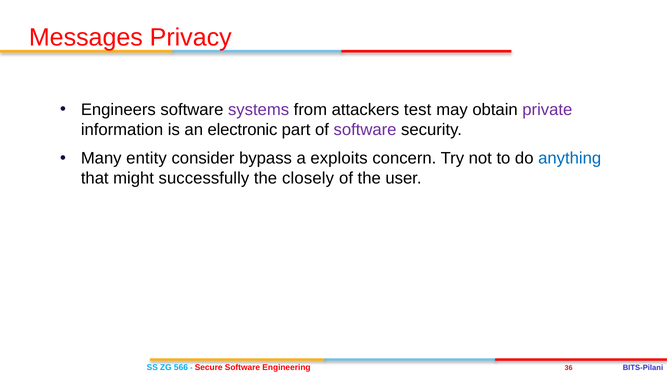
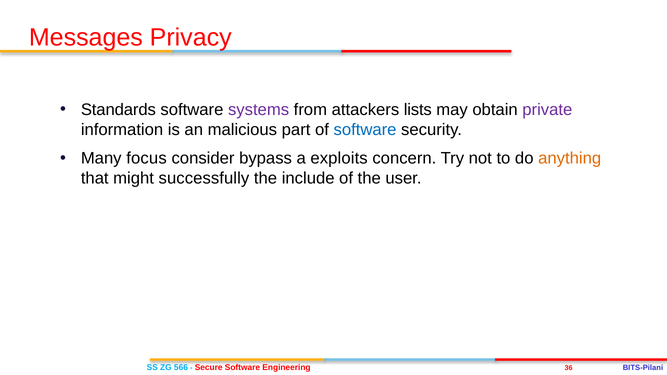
Engineers: Engineers -> Standards
test: test -> lists
electronic: electronic -> malicious
software at (365, 130) colour: purple -> blue
entity: entity -> focus
anything colour: blue -> orange
closely: closely -> include
